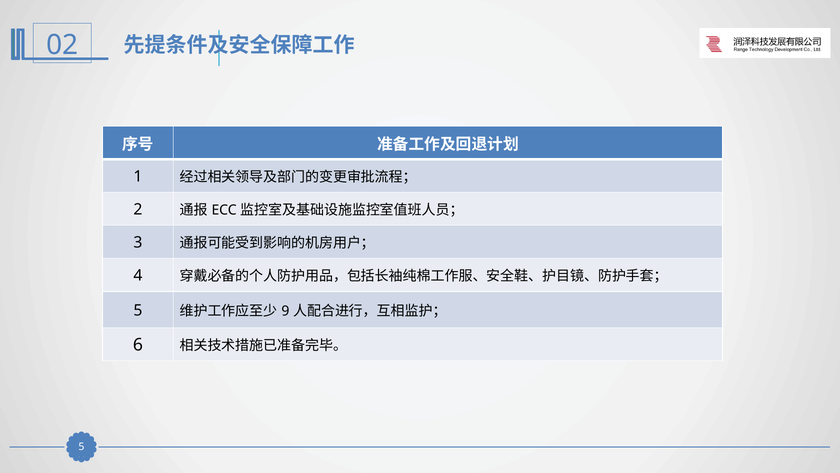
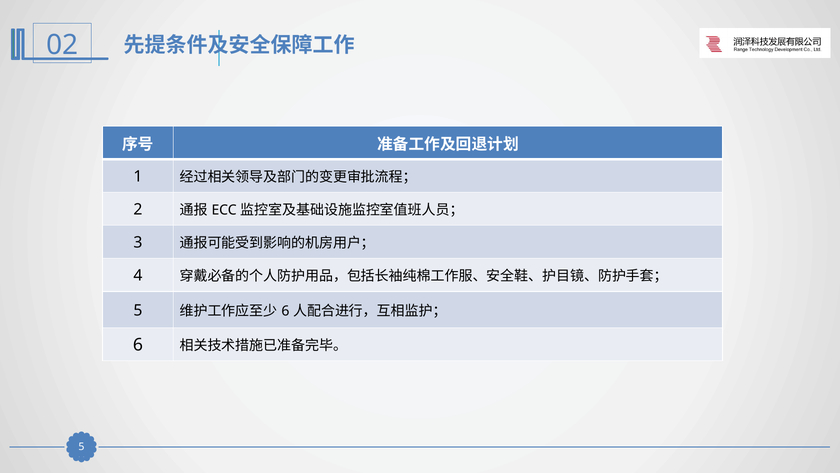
9 at (285, 311): 9 -> 6
